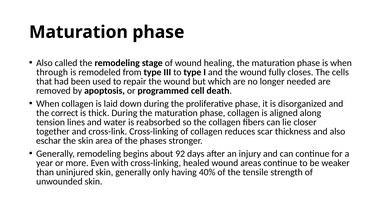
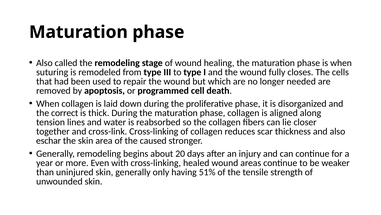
through: through -> suturing
phases: phases -> caused
92: 92 -> 20
40%: 40% -> 51%
